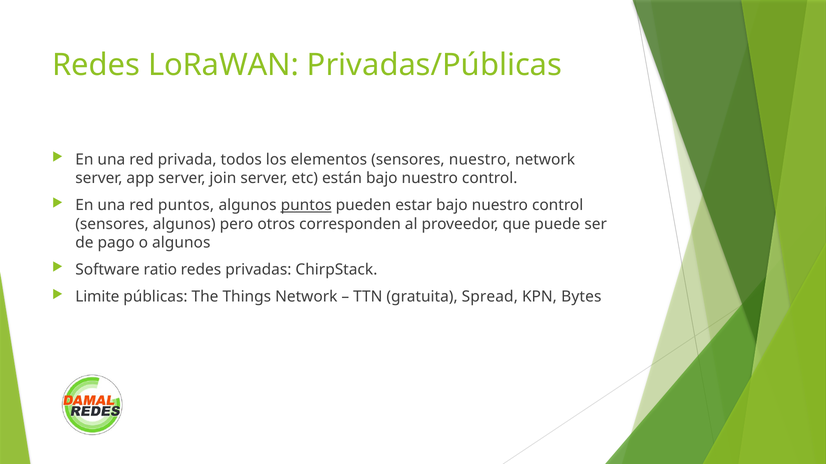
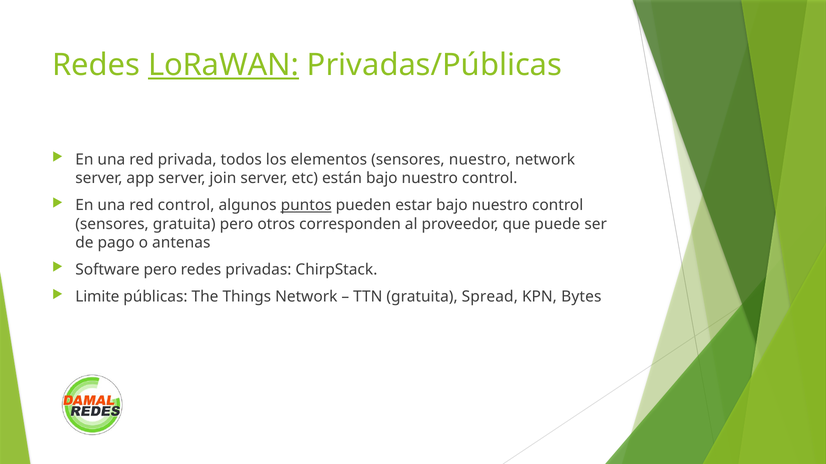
LoRaWAN underline: none -> present
red puntos: puntos -> control
sensores algunos: algunos -> gratuita
o algunos: algunos -> antenas
Software ratio: ratio -> pero
